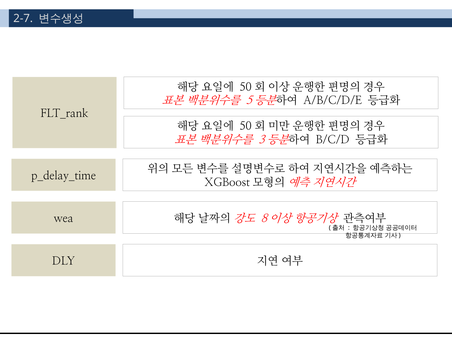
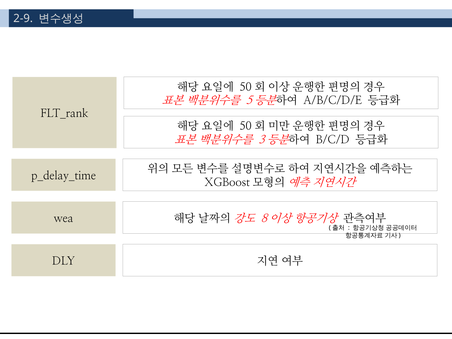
2-7: 2-7 -> 2-9
